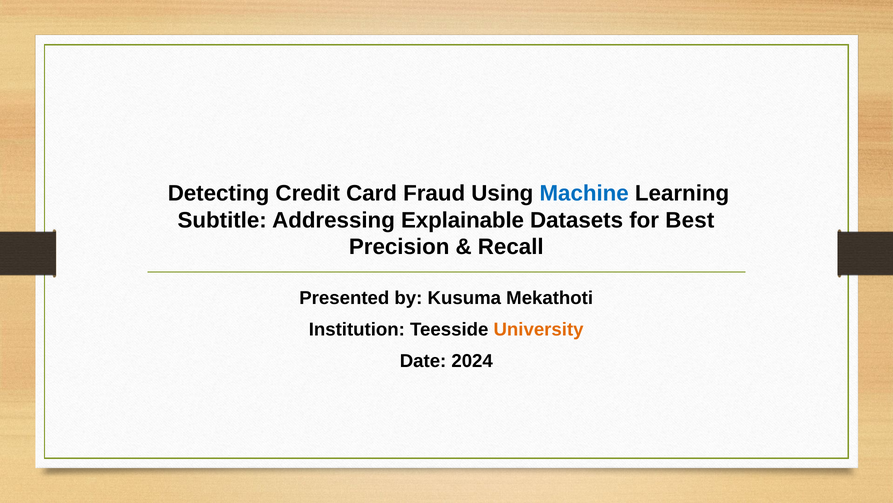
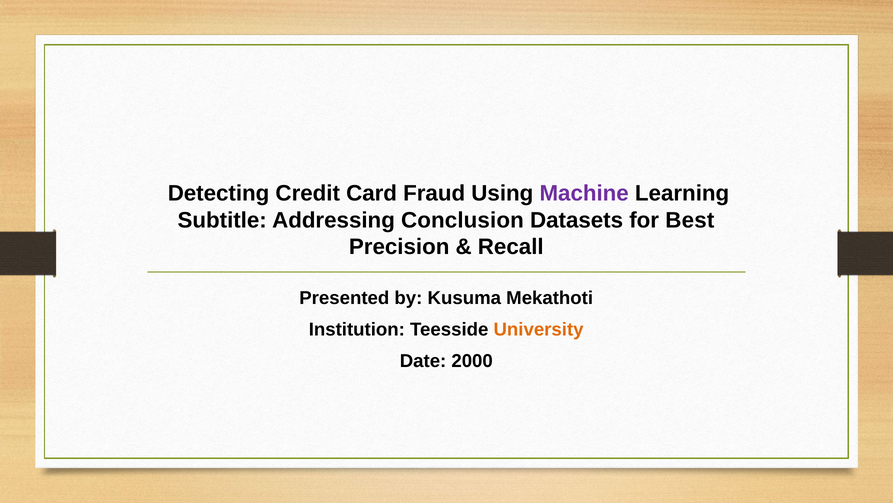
Machine colour: blue -> purple
Explainable: Explainable -> Conclusion
2024: 2024 -> 2000
